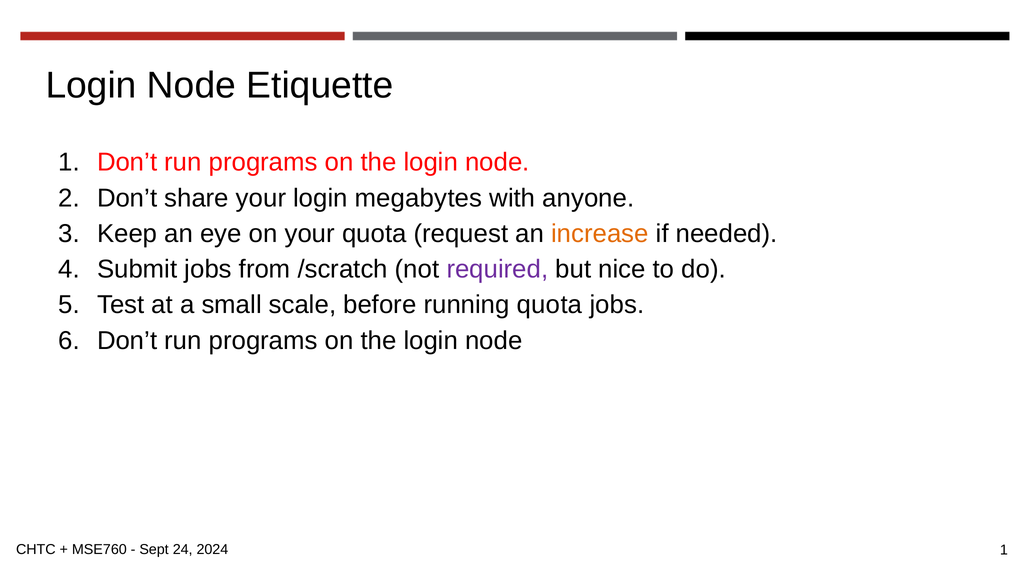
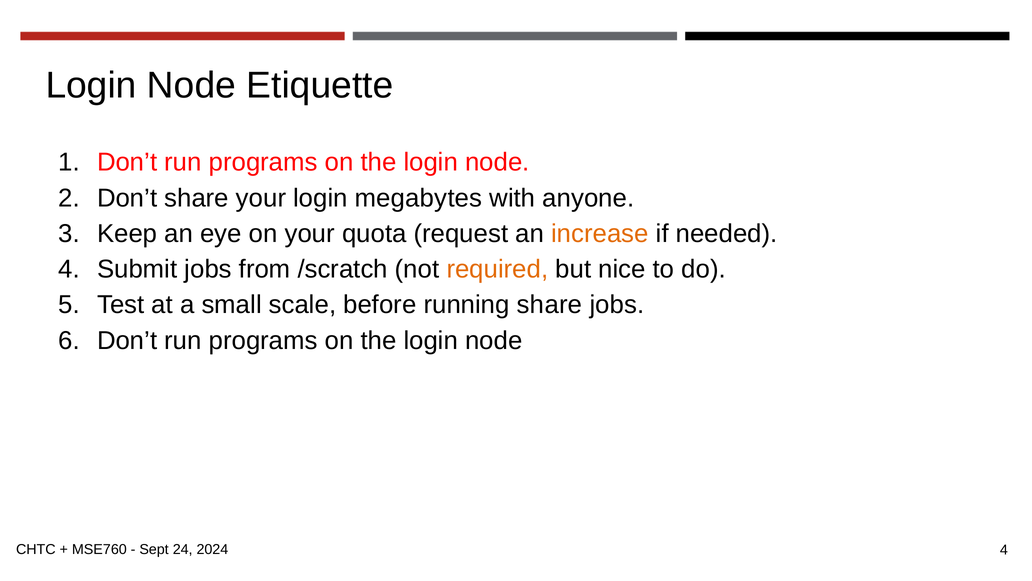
required colour: purple -> orange
running quota: quota -> share
1 at (1004, 549): 1 -> 4
